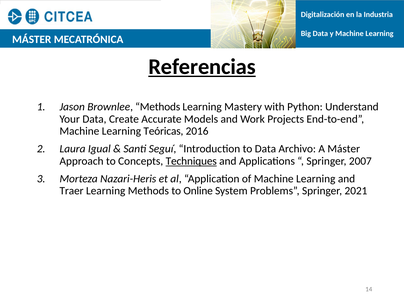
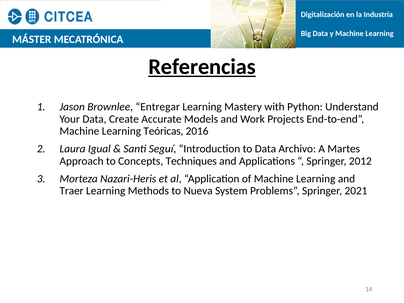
Brownlee Methods: Methods -> Entregar
A Máster: Máster -> Martes
Techniques underline: present -> none
2007: 2007 -> 2012
Online: Online -> Nueva
